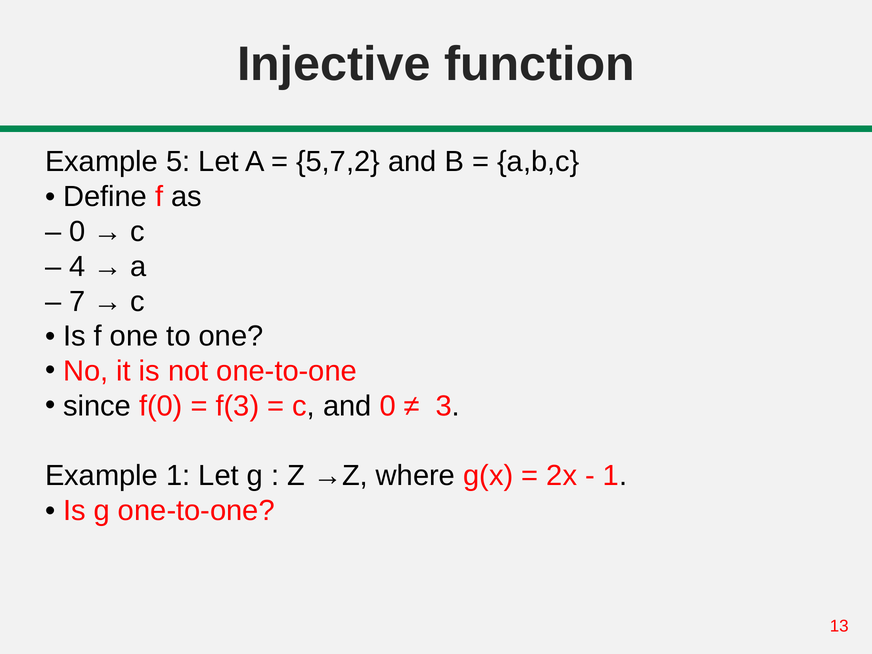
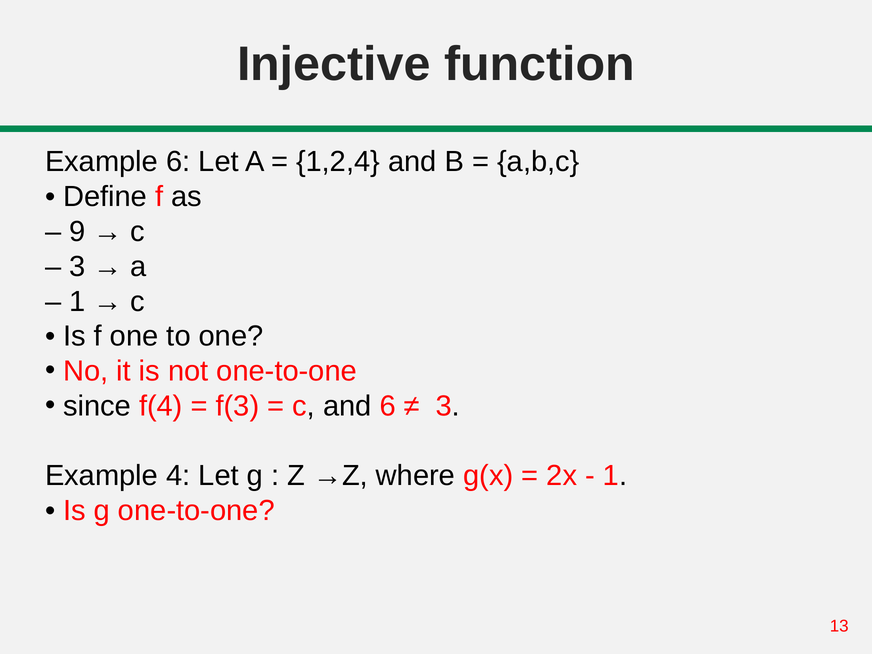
Example 5: 5 -> 6
5,7,2: 5,7,2 -> 1,2,4
0 at (77, 232): 0 -> 9
4 at (77, 267): 4 -> 3
7 at (77, 301): 7 -> 1
f(0: f(0 -> f(4
and 0: 0 -> 6
Example 1: 1 -> 4
